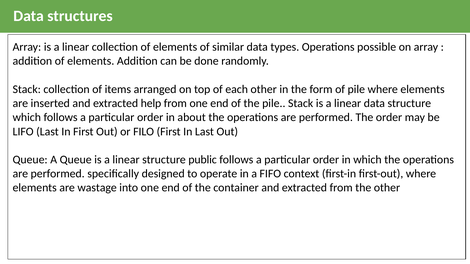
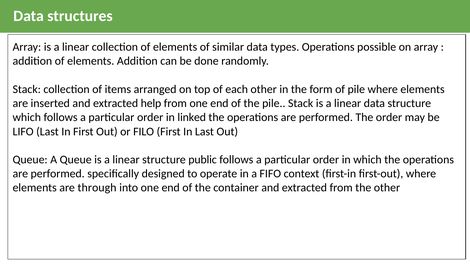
about: about -> linked
wastage: wastage -> through
